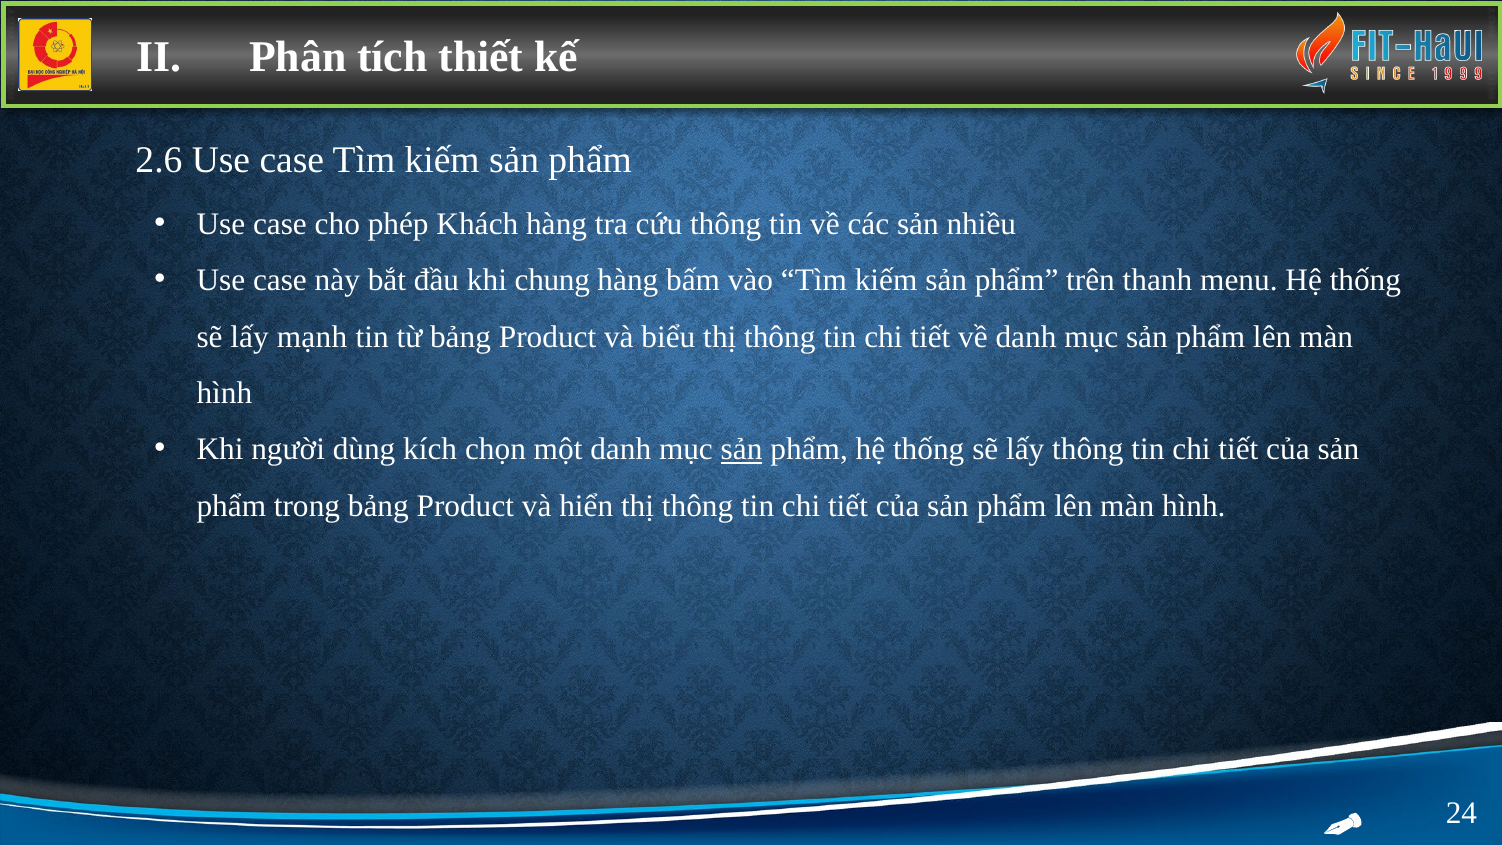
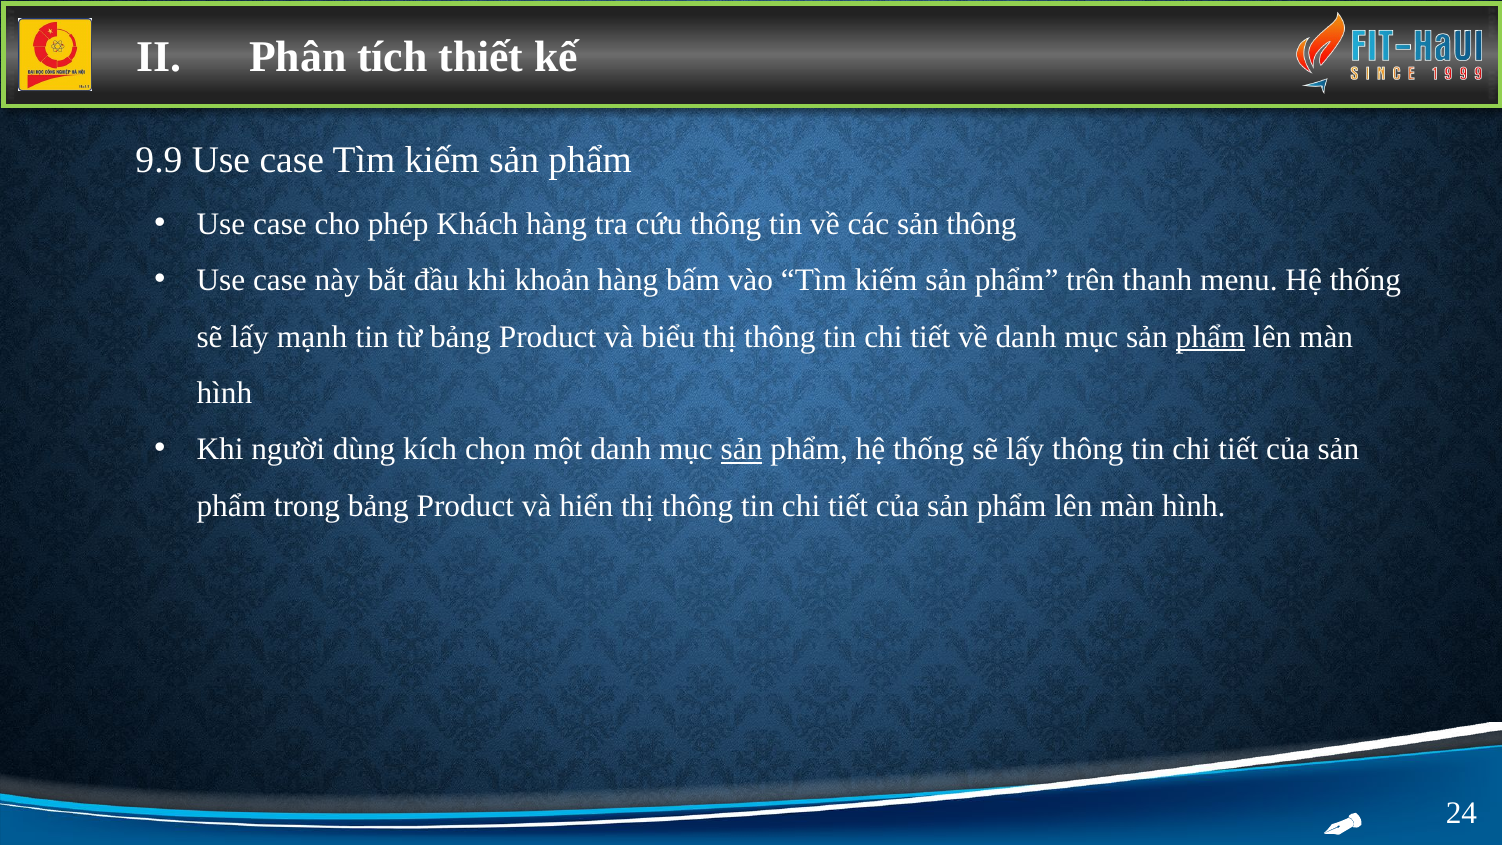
2.6: 2.6 -> 9.9
sản nhiều: nhiều -> thông
chung: chung -> khoản
phẩm at (1210, 337) underline: none -> present
